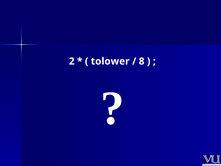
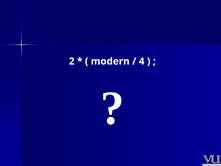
tolower: tolower -> modern
8: 8 -> 4
